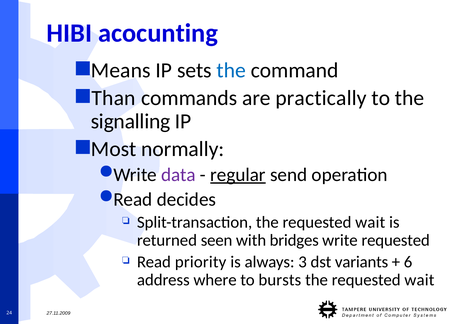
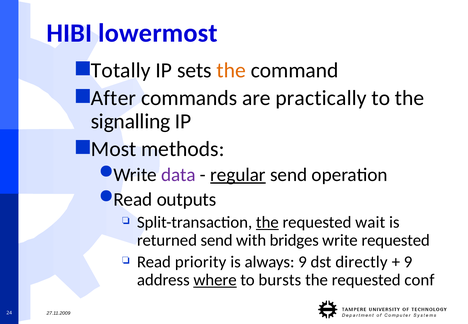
acocunting: acocunting -> lowermost
Means: Means -> Totally
the at (231, 70) colour: blue -> orange
Than: Than -> After
normally: normally -> methods
decides: decides -> outputs
the at (267, 222) underline: none -> present
returned seen: seen -> send
always 3: 3 -> 9
variants: variants -> directly
6 at (408, 262): 6 -> 9
where underline: none -> present
wait at (419, 280): wait -> conf
